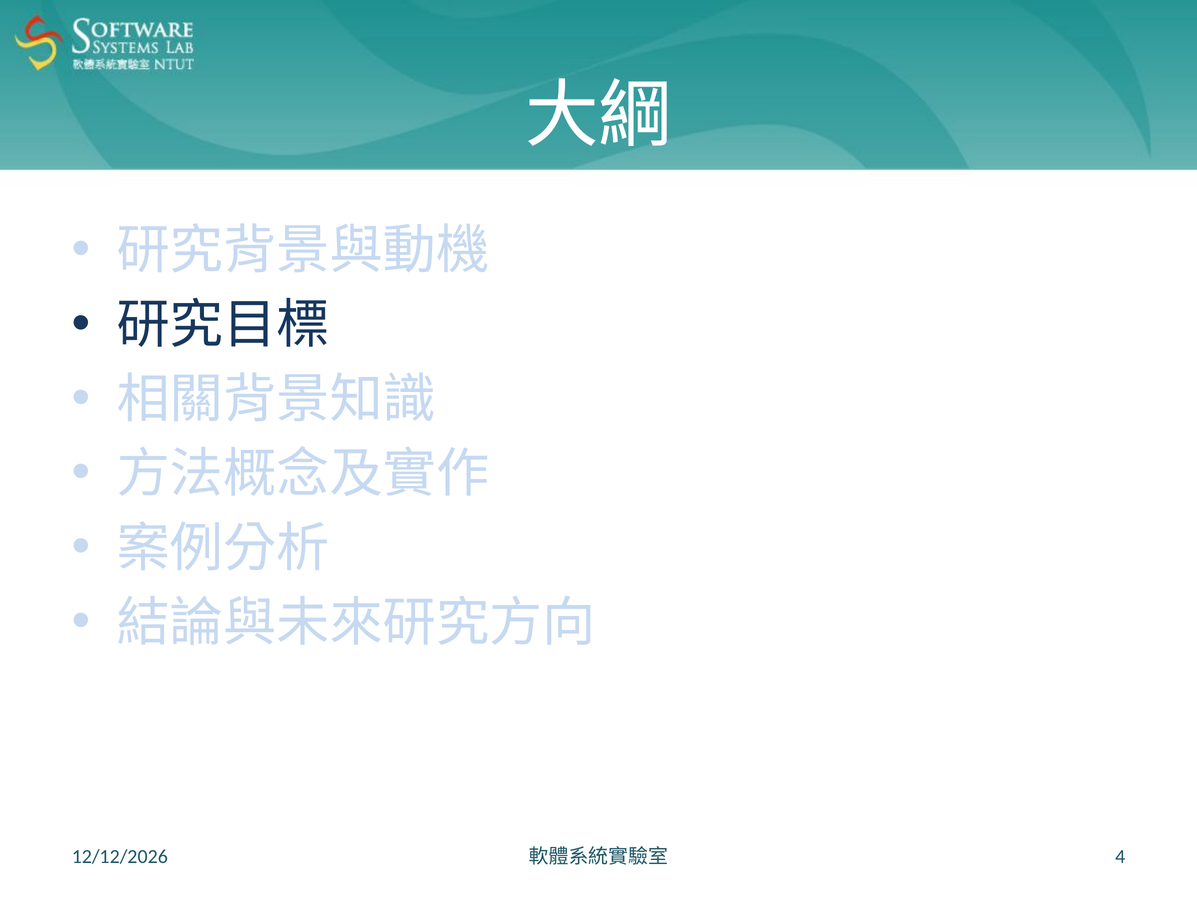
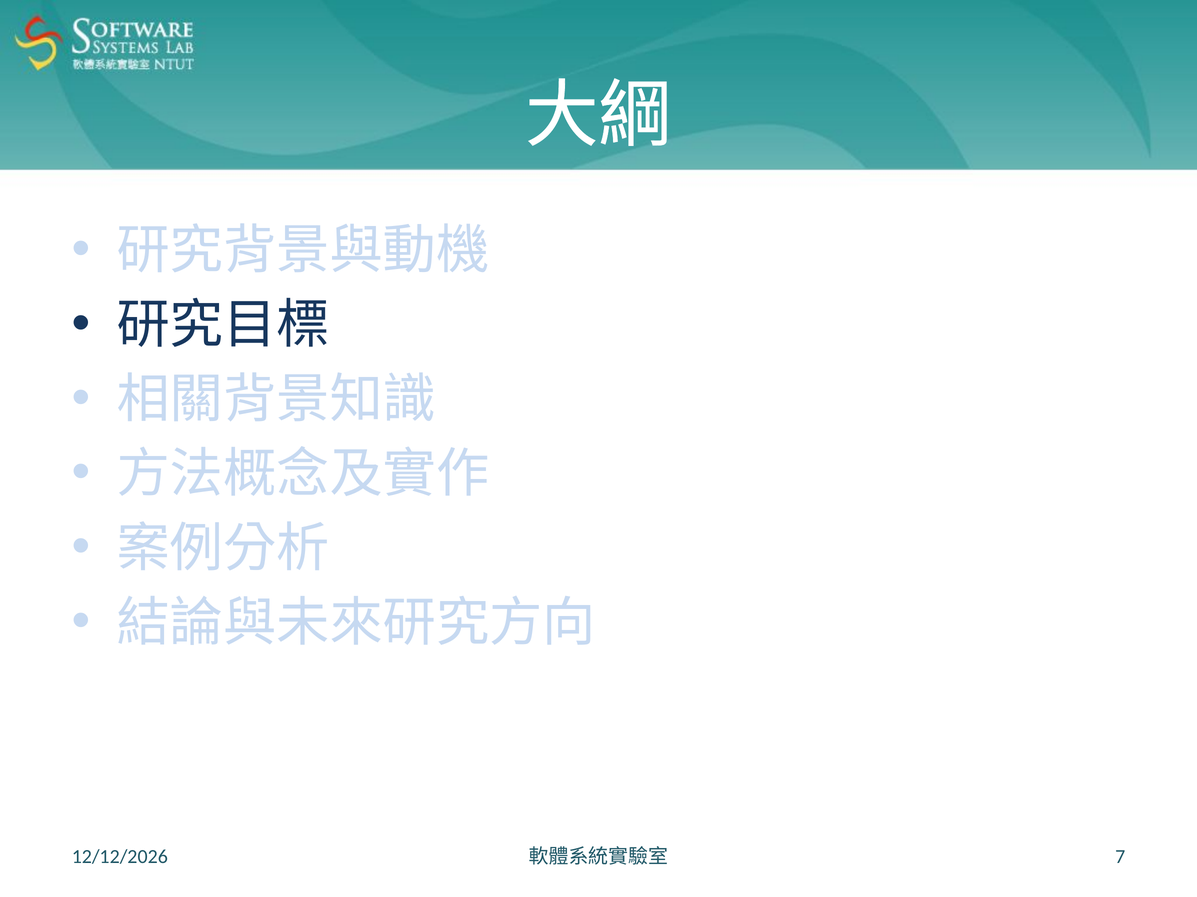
4: 4 -> 7
